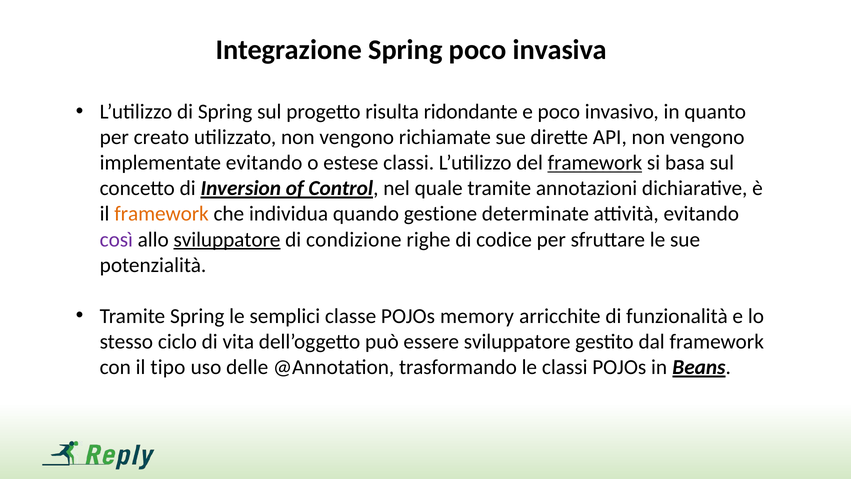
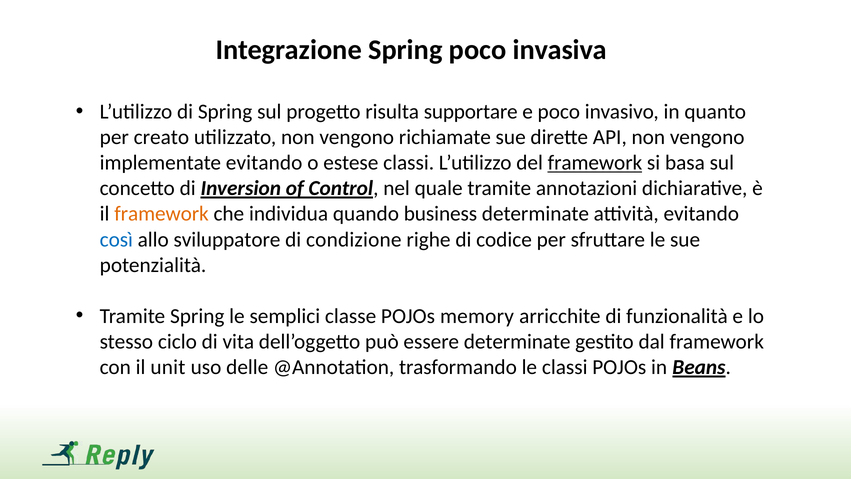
ridondante: ridondante -> supportare
gestione: gestione -> business
così colour: purple -> blue
sviluppatore at (227, 239) underline: present -> none
essere sviluppatore: sviluppatore -> determinate
tipo: tipo -> unit
